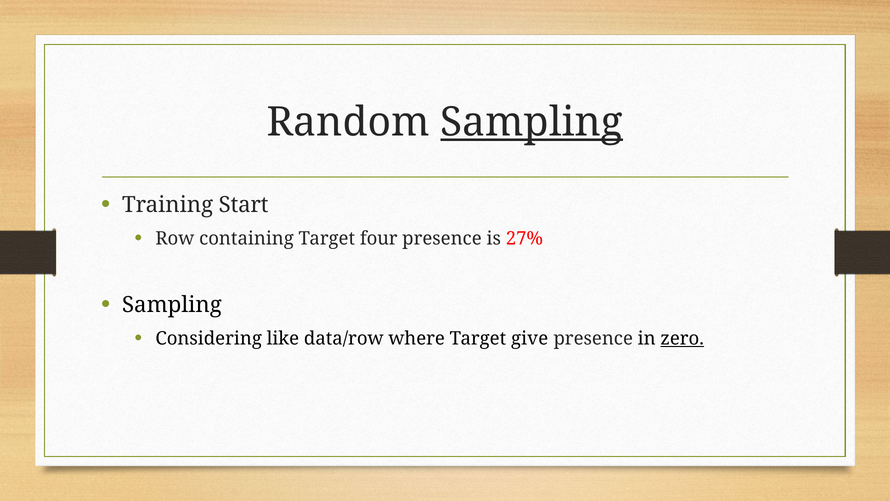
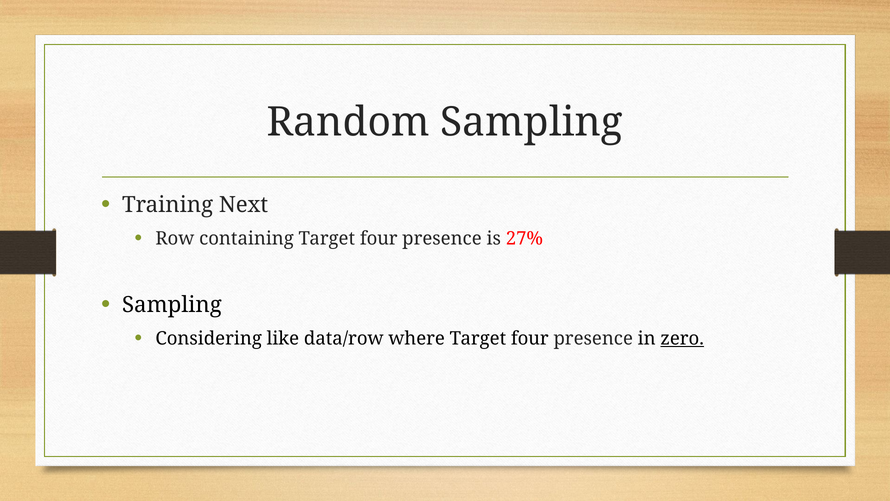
Sampling at (532, 122) underline: present -> none
Start: Start -> Next
where Target give: give -> four
